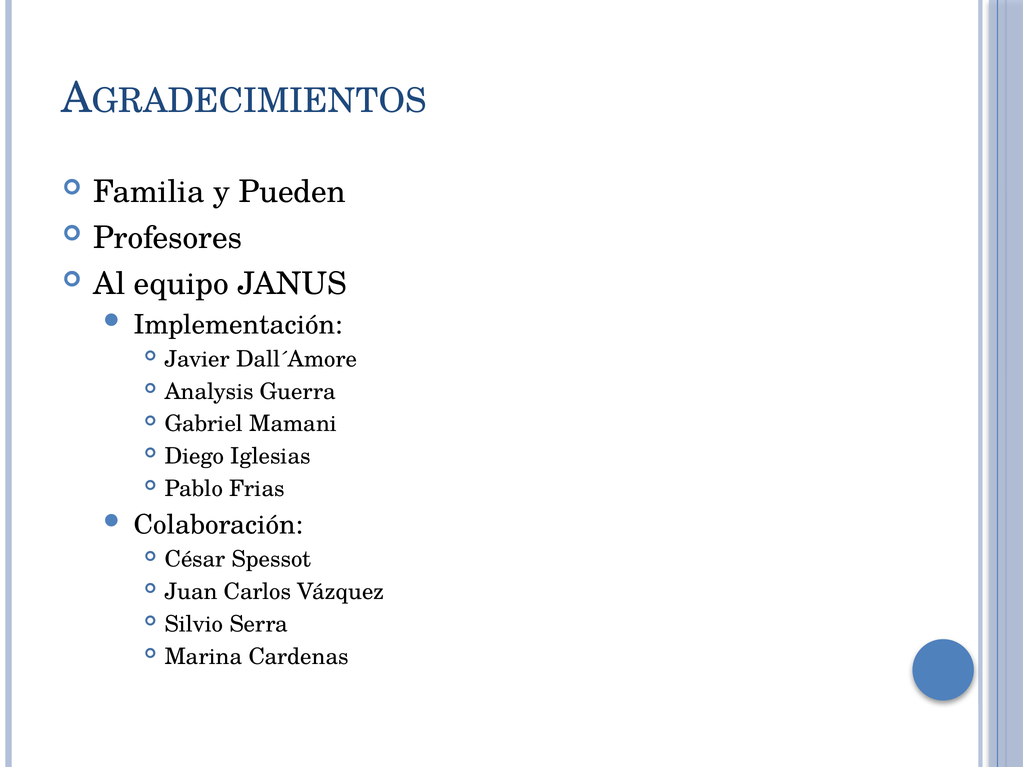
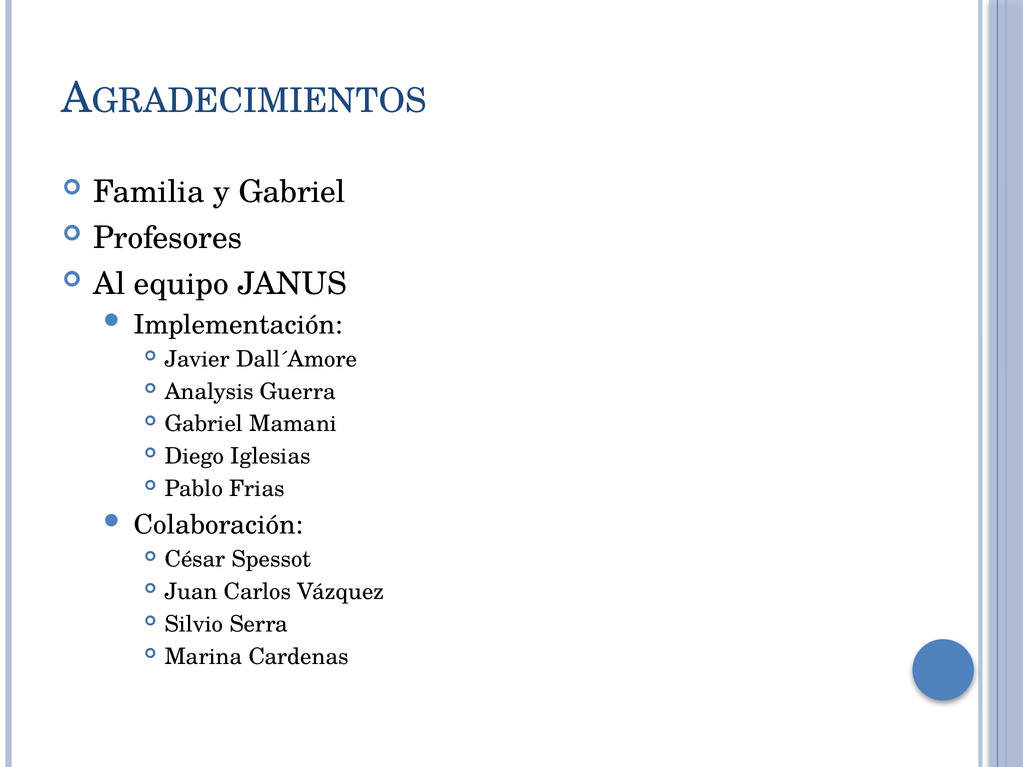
y Pueden: Pueden -> Gabriel
